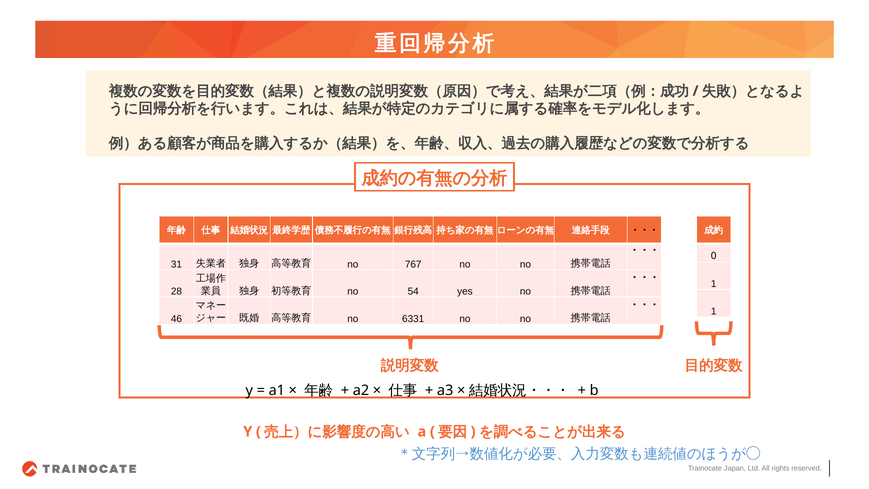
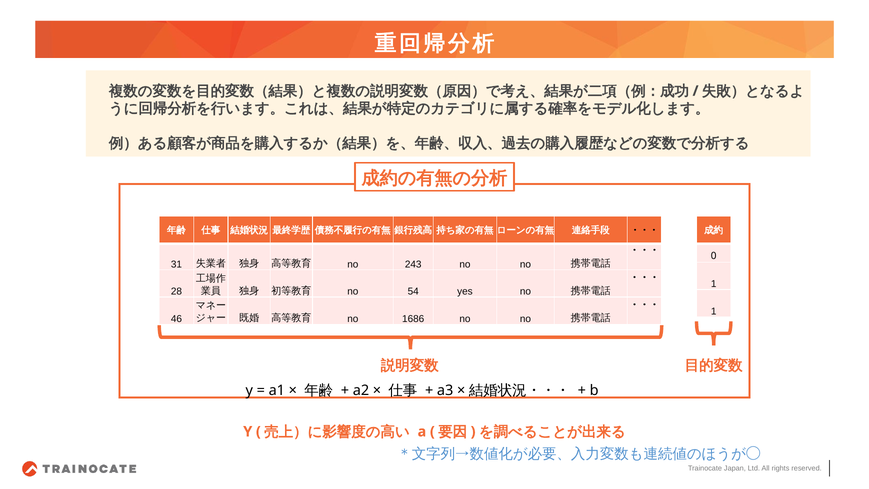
767: 767 -> 243
6331: 6331 -> 1686
